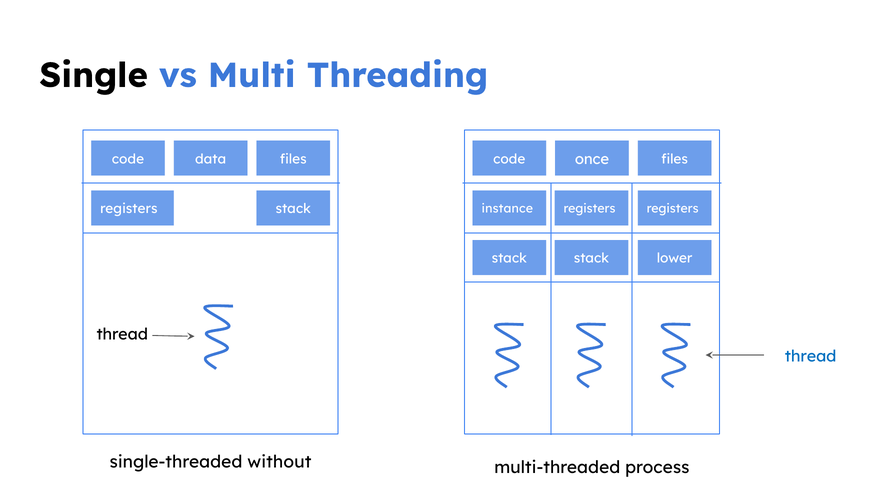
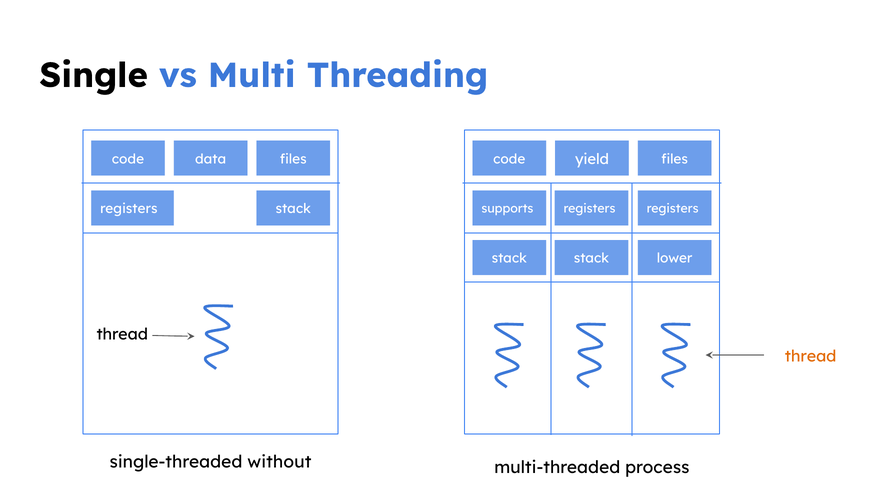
once: once -> yield
instance: instance -> supports
thread at (811, 357) colour: blue -> orange
